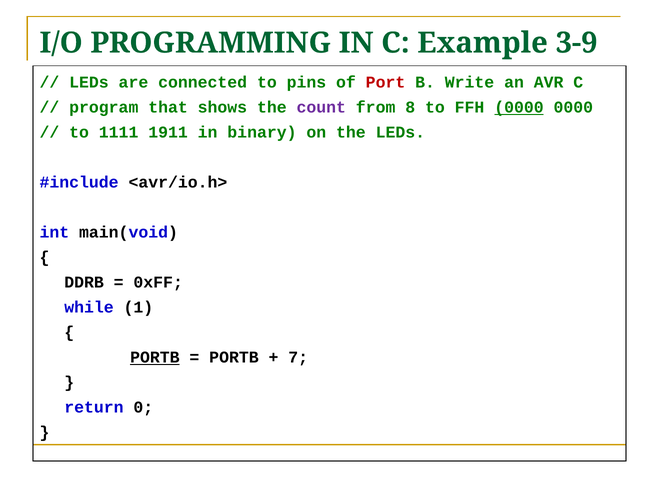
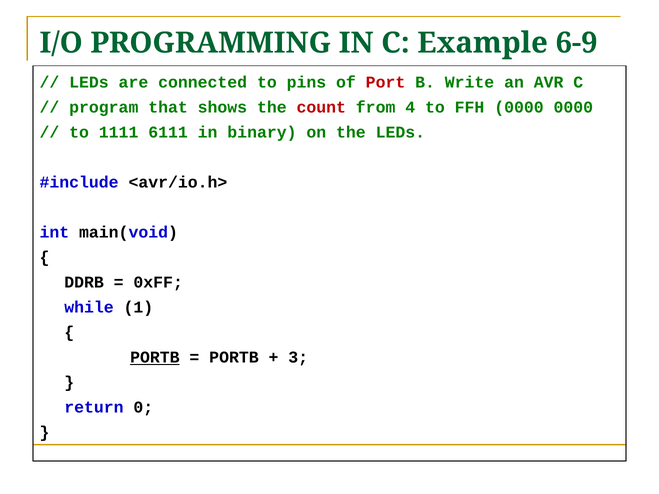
3-9: 3-9 -> 6-9
count colour: purple -> red
8: 8 -> 4
0000 at (519, 107) underline: present -> none
1911: 1911 -> 6111
7: 7 -> 3
